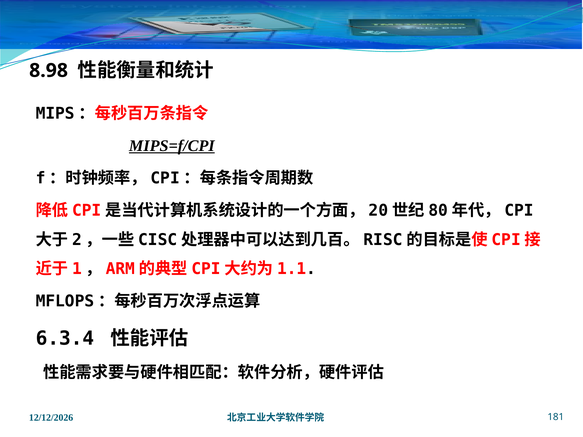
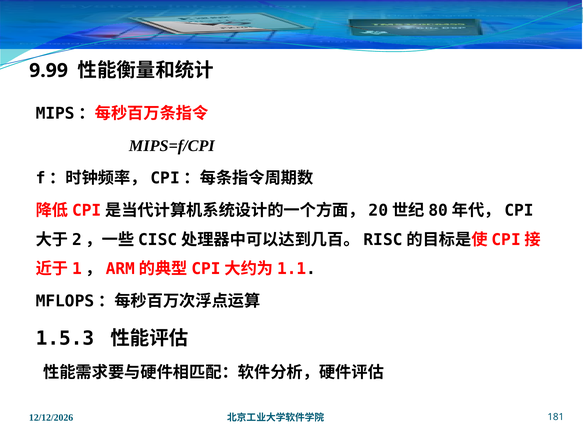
8.98: 8.98 -> 9.99
MIPS=f/CPI underline: present -> none
6.3.4: 6.3.4 -> 1.5.3
